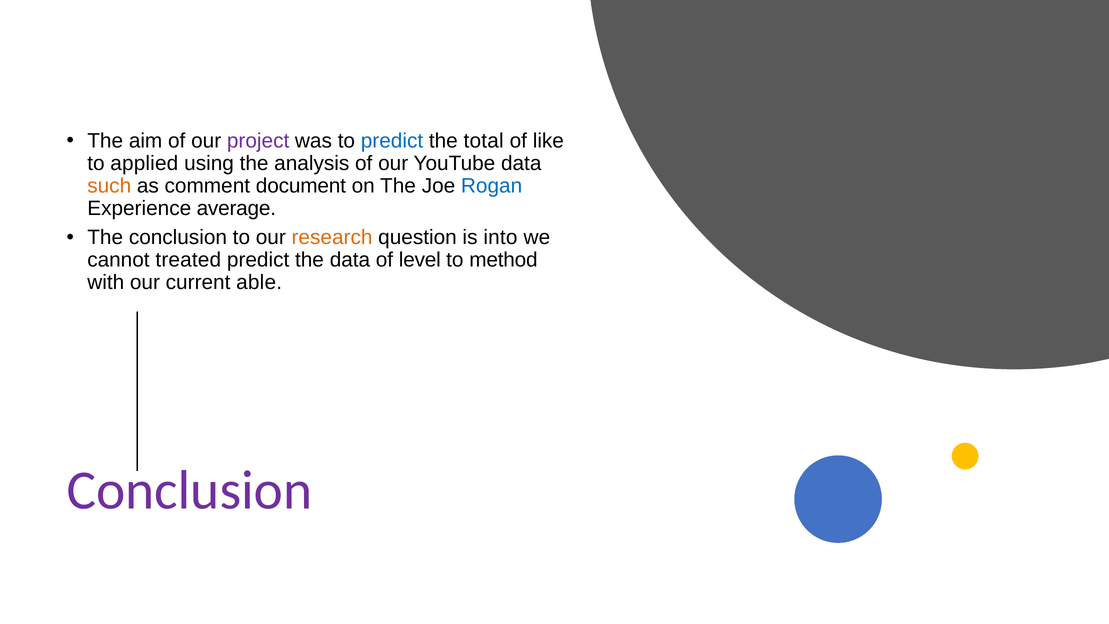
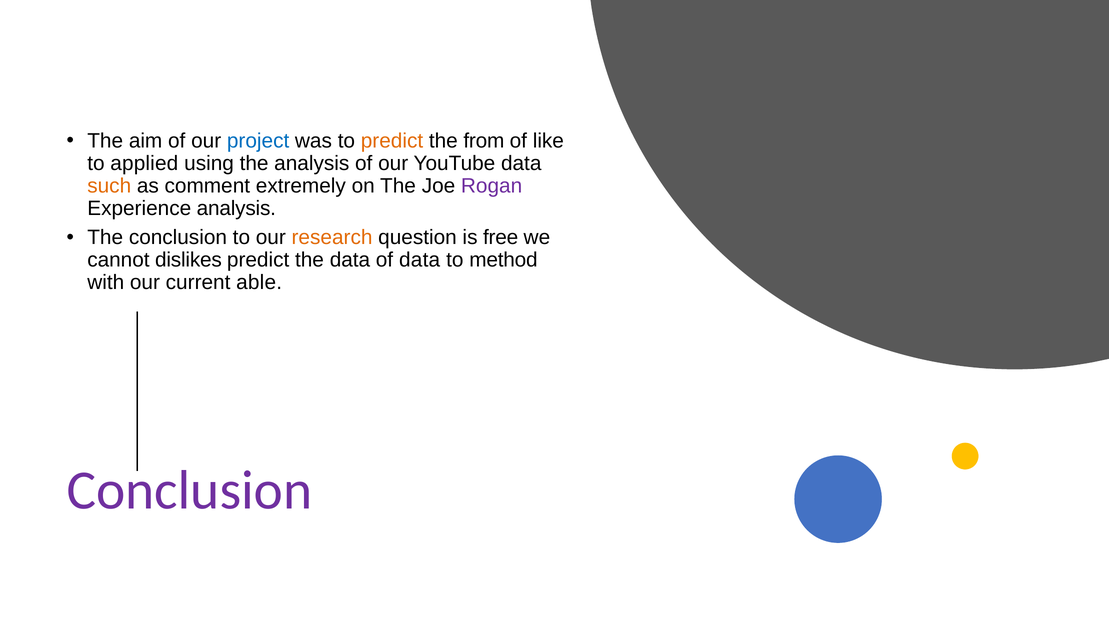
project colour: purple -> blue
predict at (392, 141) colour: blue -> orange
total: total -> from
document: document -> extremely
Rogan colour: blue -> purple
Experience average: average -> analysis
into: into -> free
treated: treated -> dislikes
of level: level -> data
